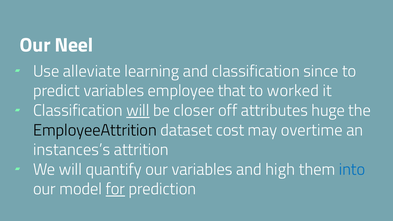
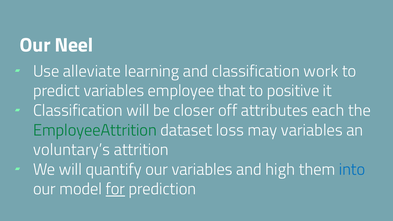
since: since -> work
worked: worked -> positive
will at (138, 111) underline: present -> none
huge: huge -> each
EmployeeAttrition colour: black -> green
cost: cost -> loss
may overtime: overtime -> variables
instances’s: instances’s -> voluntary’s
